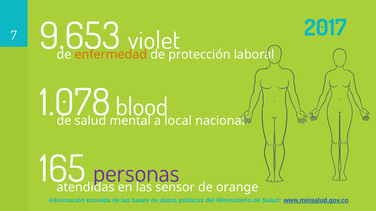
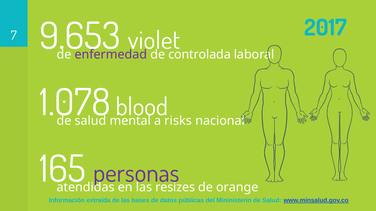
enfermedad colour: orange -> purple
protección: protección -> controlada
local: local -> risks
sensor: sensor -> resizes
